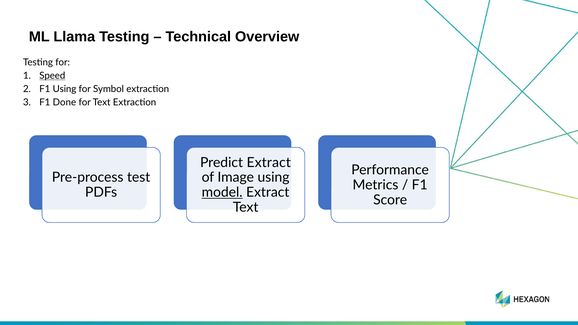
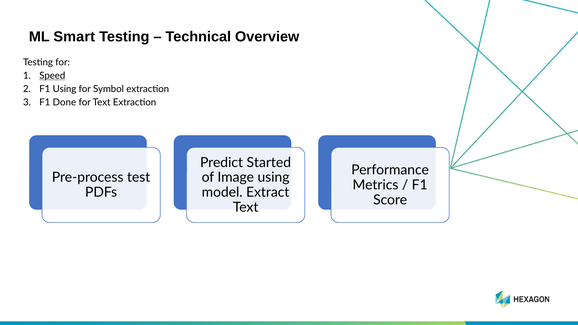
Llama: Llama -> Smart
Extract at (269, 162): Extract -> Started
model underline: present -> none
